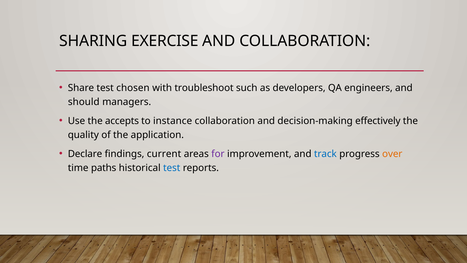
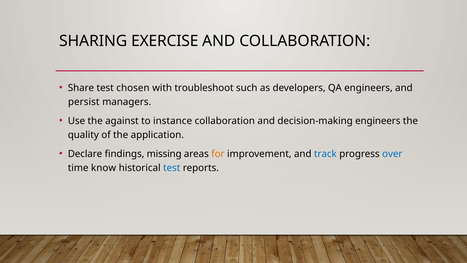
should: should -> persist
accepts: accepts -> against
decision-making effectively: effectively -> engineers
current: current -> missing
for colour: purple -> orange
over colour: orange -> blue
paths: paths -> know
